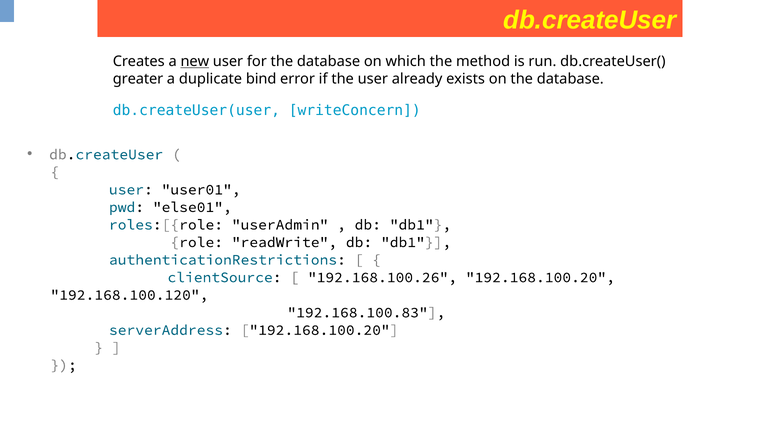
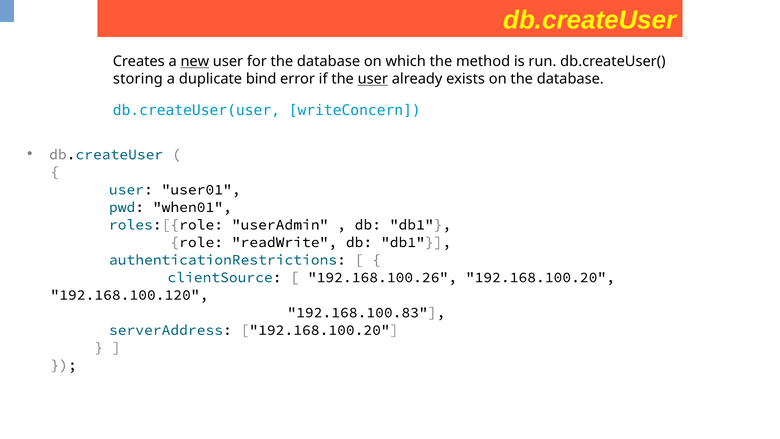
greater: greater -> storing
user at (373, 79) underline: none -> present
else01: else01 -> when01
